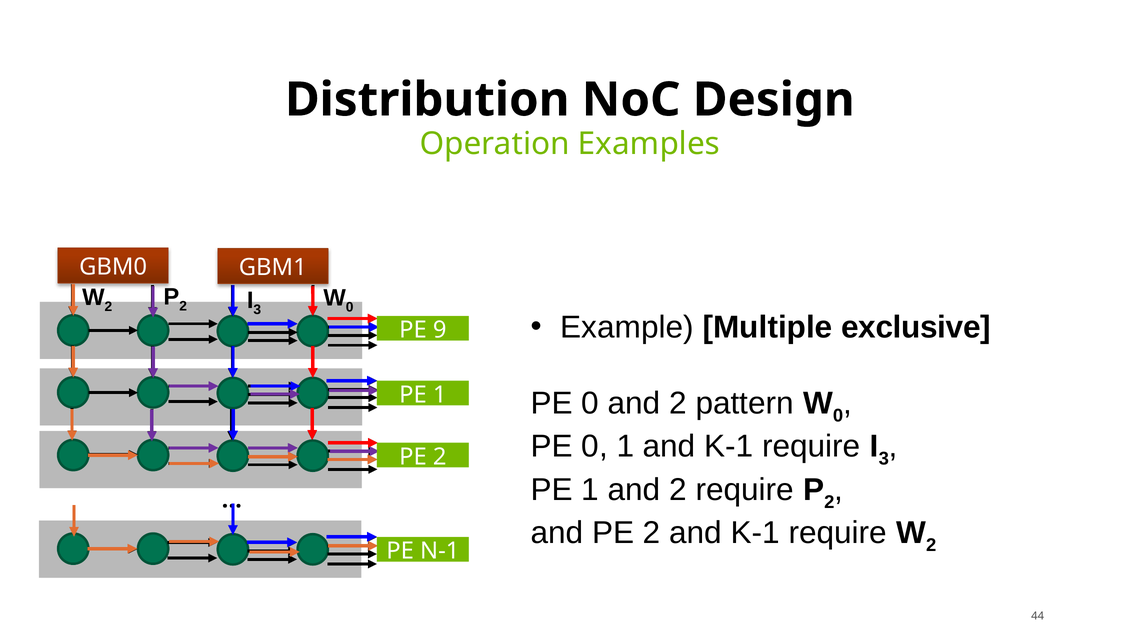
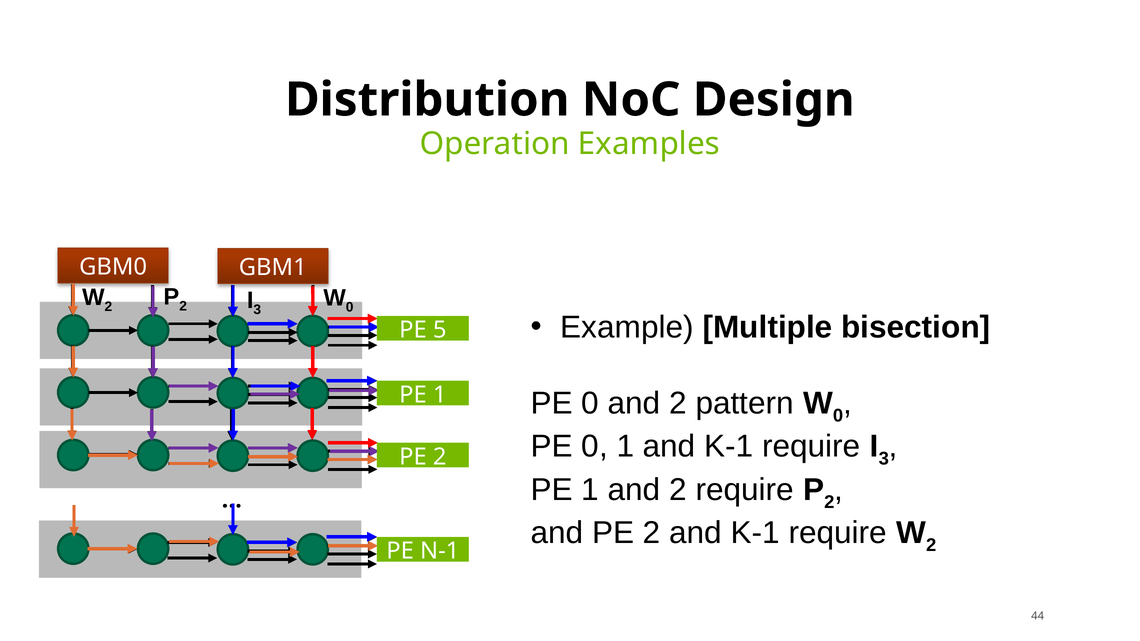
exclusive: exclusive -> bisection
9: 9 -> 5
